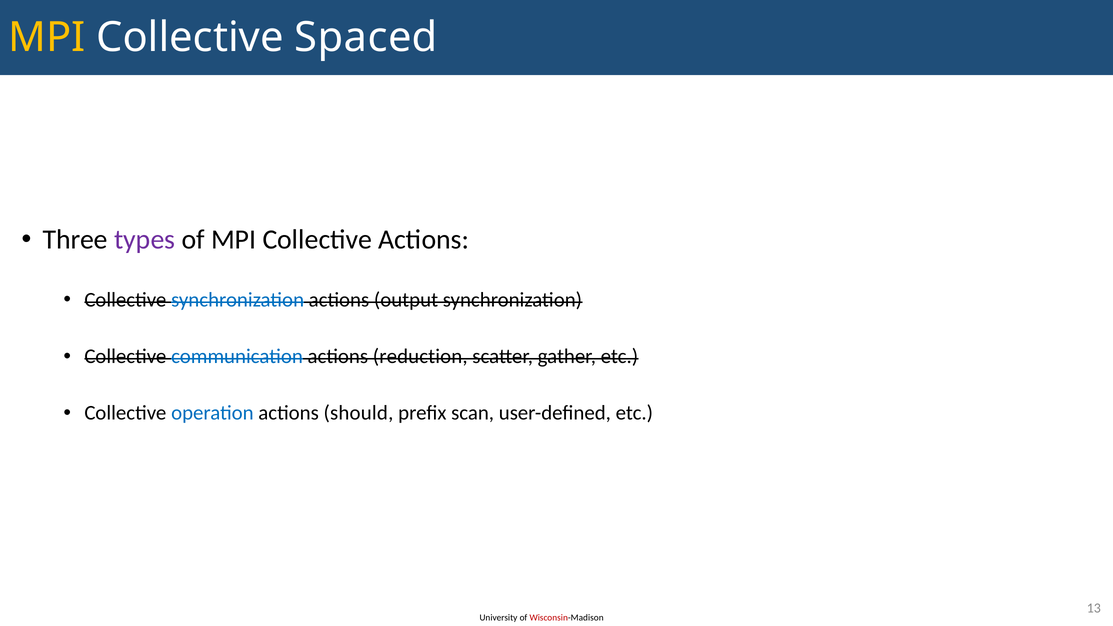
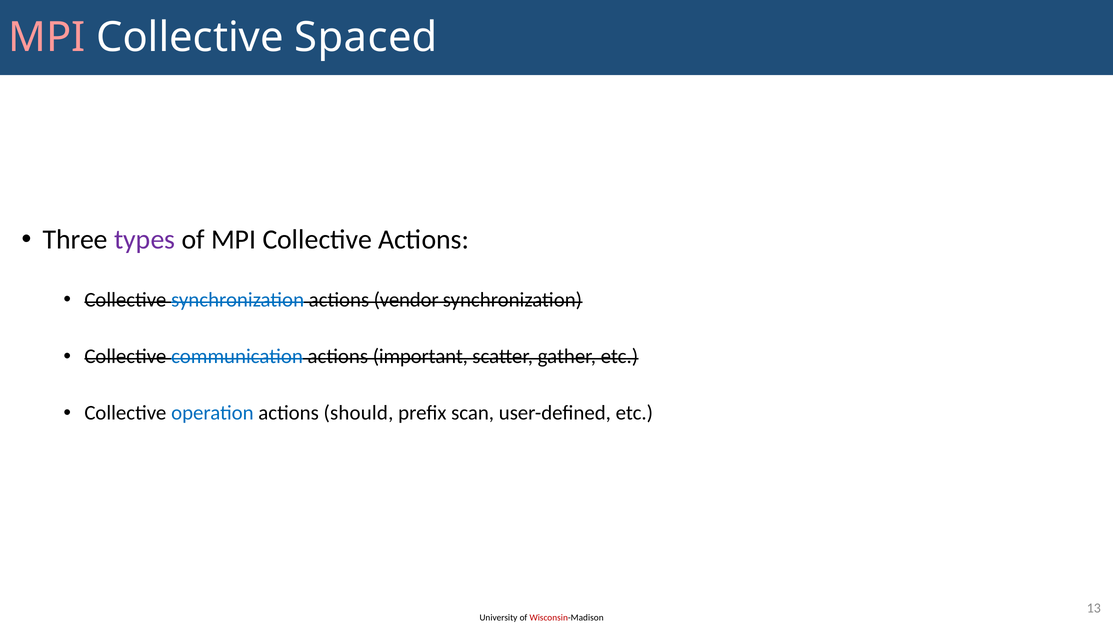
MPI at (47, 37) colour: yellow -> pink
output: output -> vendor
reduction: reduction -> important
